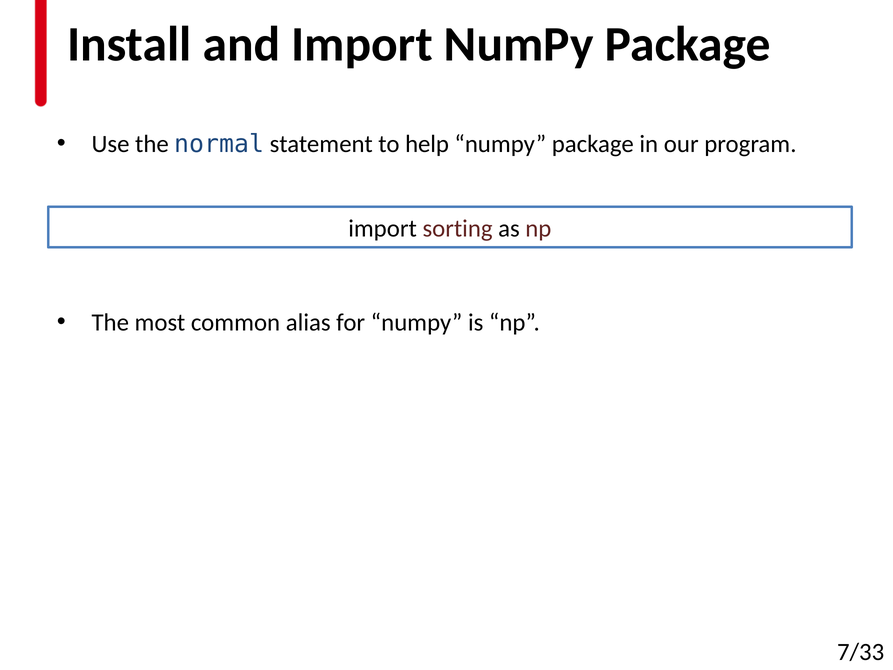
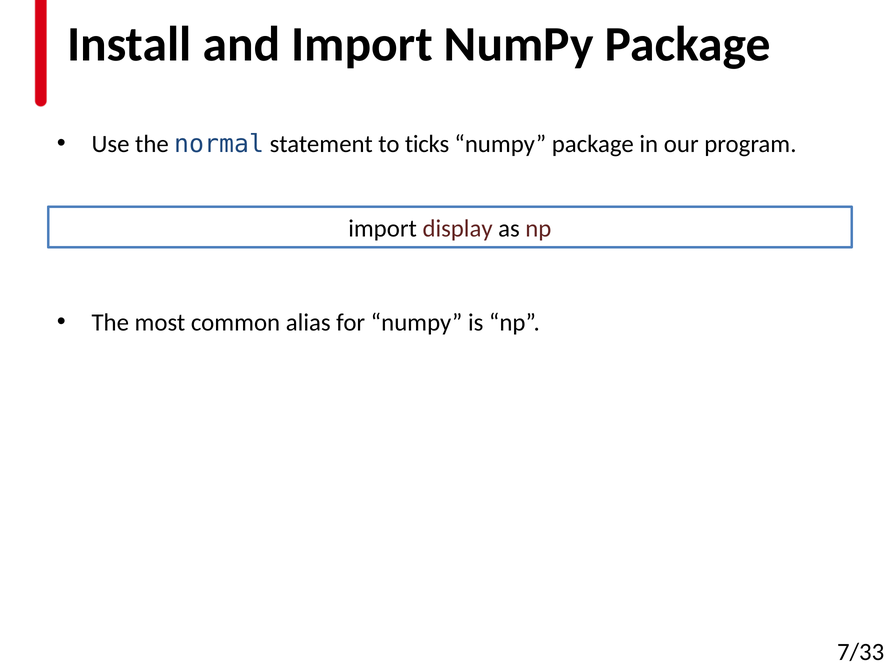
help: help -> ticks
sorting: sorting -> display
